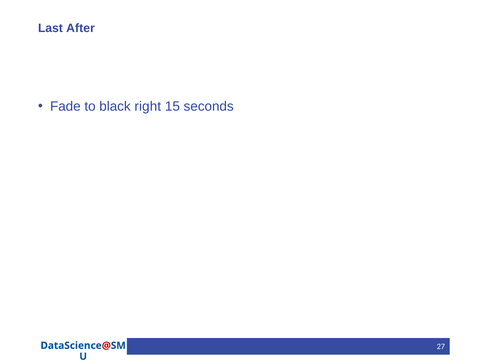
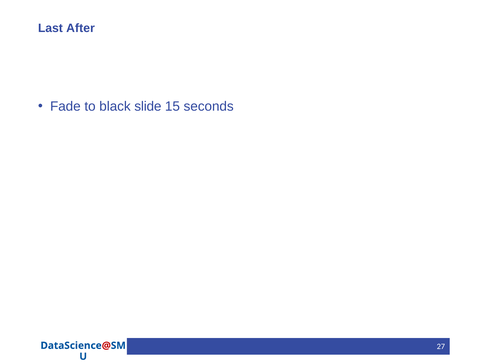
right: right -> slide
